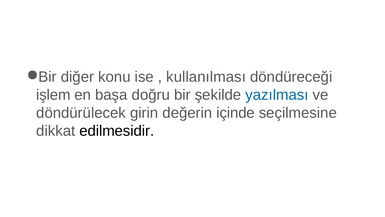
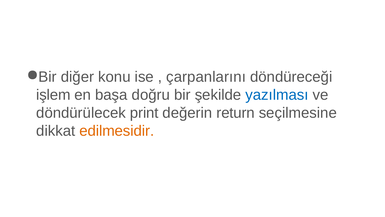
kullanılması: kullanılması -> çarpanlarını
girin: girin -> print
içinde: içinde -> return
edilmesidir colour: black -> orange
